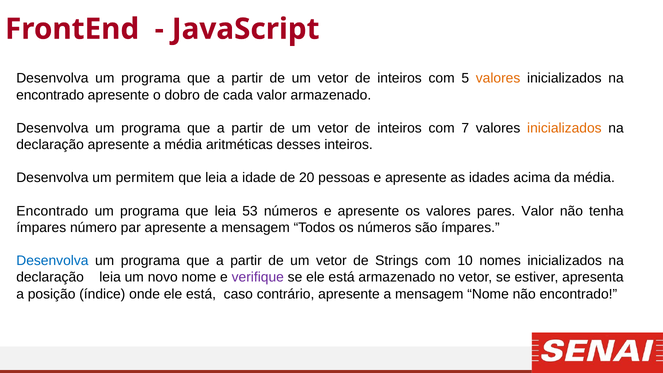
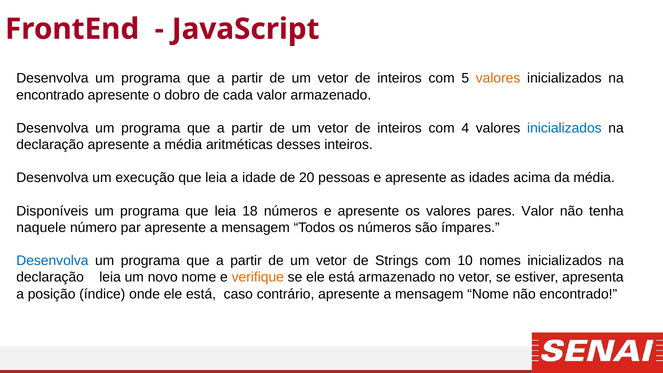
7: 7 -> 4
inicializados at (564, 128) colour: orange -> blue
permitem: permitem -> execução
Encontrado at (52, 211): Encontrado -> Disponíveis
53: 53 -> 18
ímpares at (41, 228): ímpares -> naquele
verifique colour: purple -> orange
